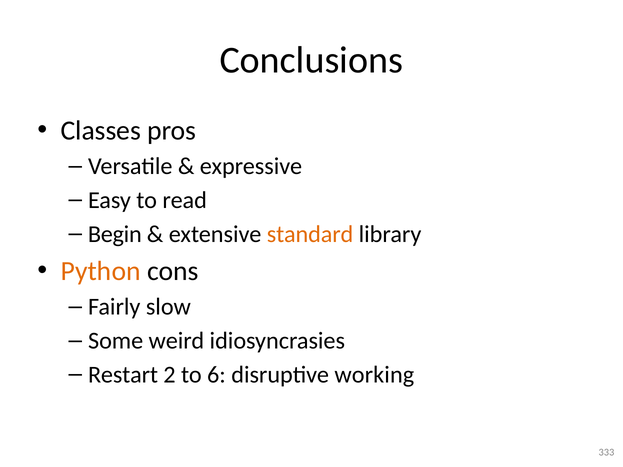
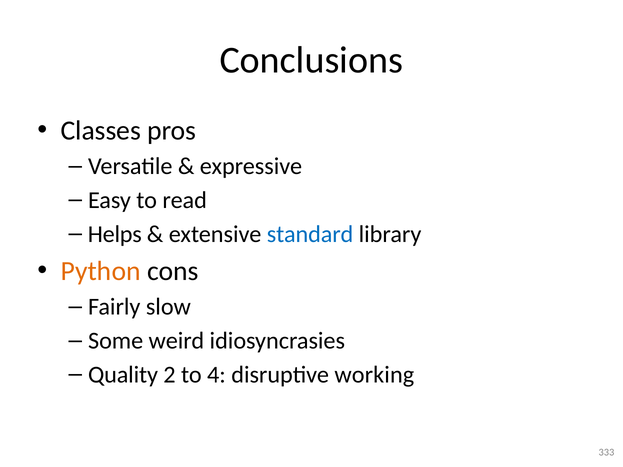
Begin: Begin -> Helps
standard colour: orange -> blue
Restart: Restart -> Quality
6: 6 -> 4
